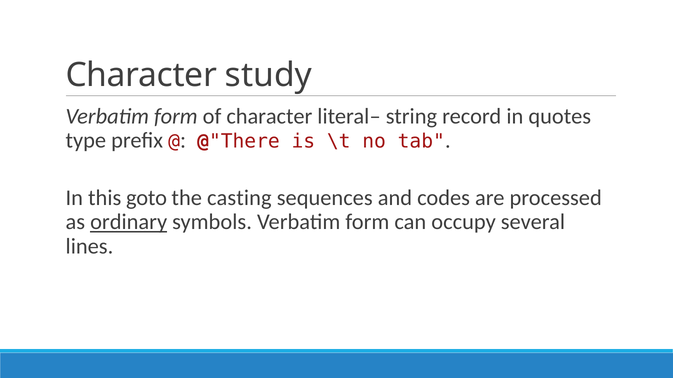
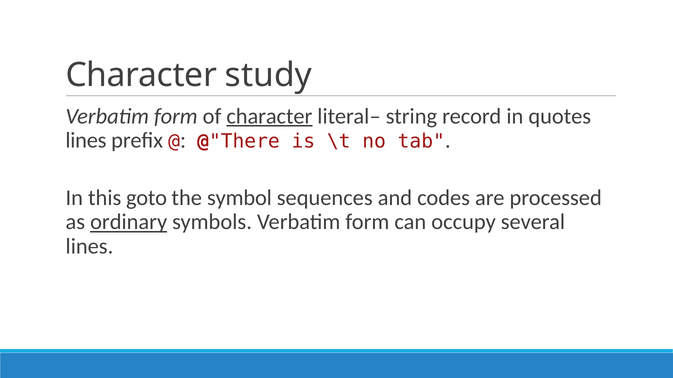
character at (269, 116) underline: none -> present
type at (86, 141): type -> lines
casting: casting -> symbol
